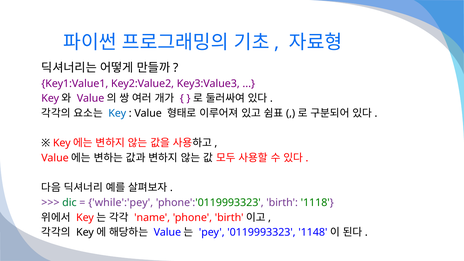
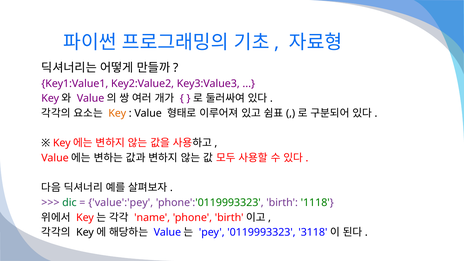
Key at (117, 113) colour: blue -> orange
while':'pey: while':'pey -> value':'pey
1148: 1148 -> 3118
